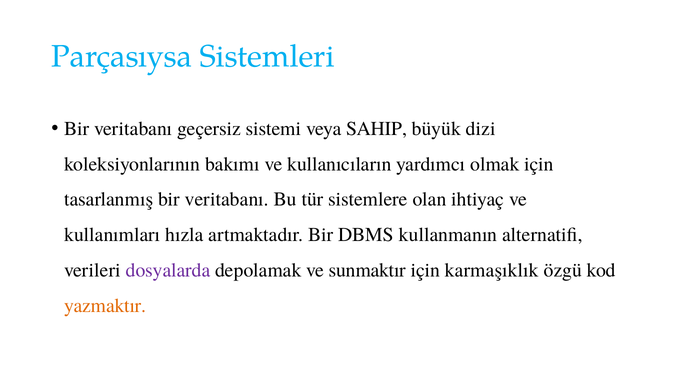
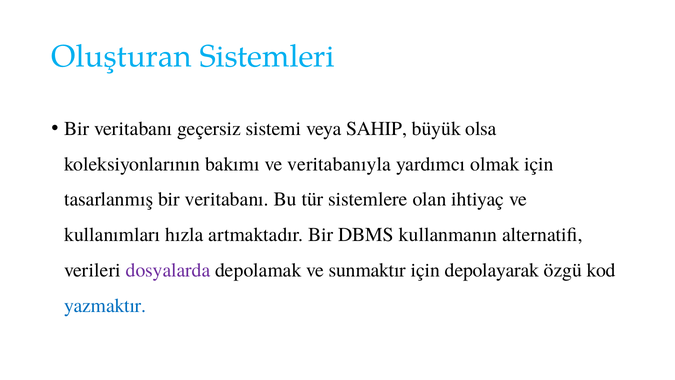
Parçasıysa: Parçasıysa -> Oluşturan
dizi: dizi -> olsa
kullanıcıların: kullanıcıların -> veritabanıyla
karmaşıklık: karmaşıklık -> depolayarak
yazmaktır colour: orange -> blue
